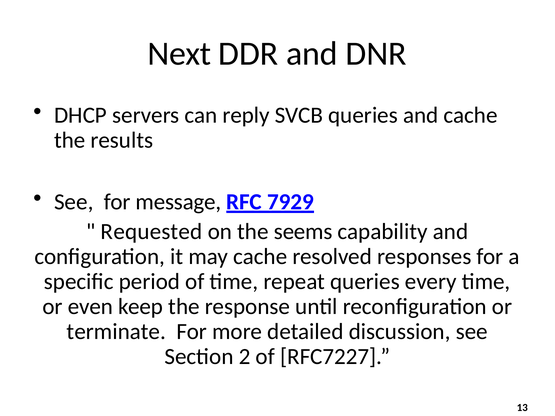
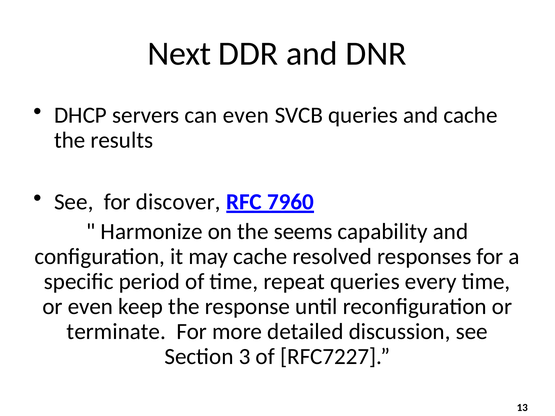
can reply: reply -> even
message: message -> discover
7929: 7929 -> 7960
Requested: Requested -> Harmonize
2: 2 -> 3
